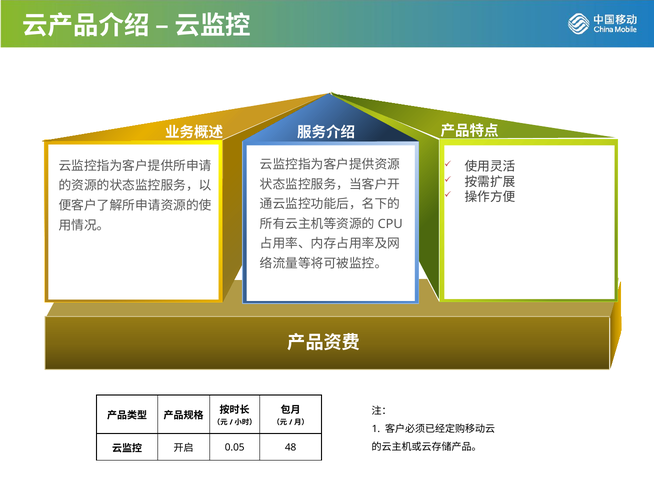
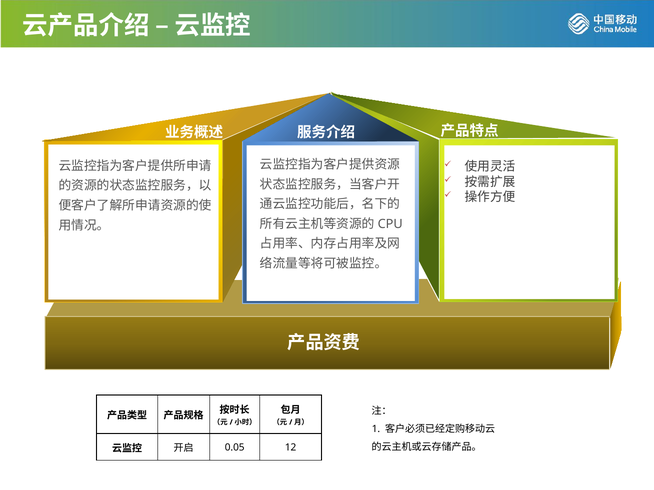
48: 48 -> 12
